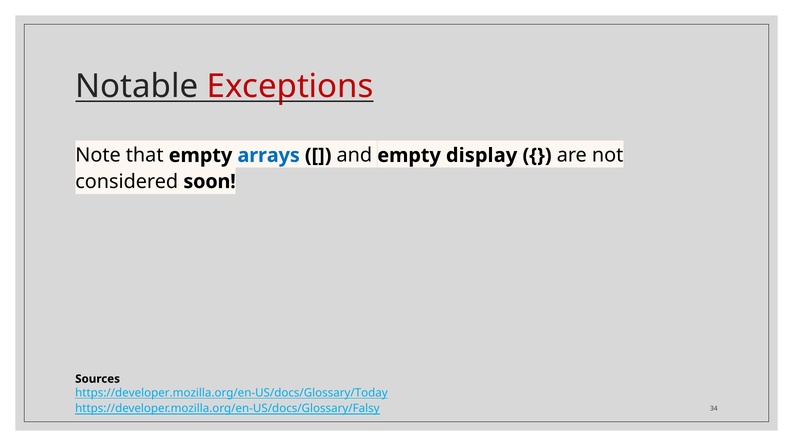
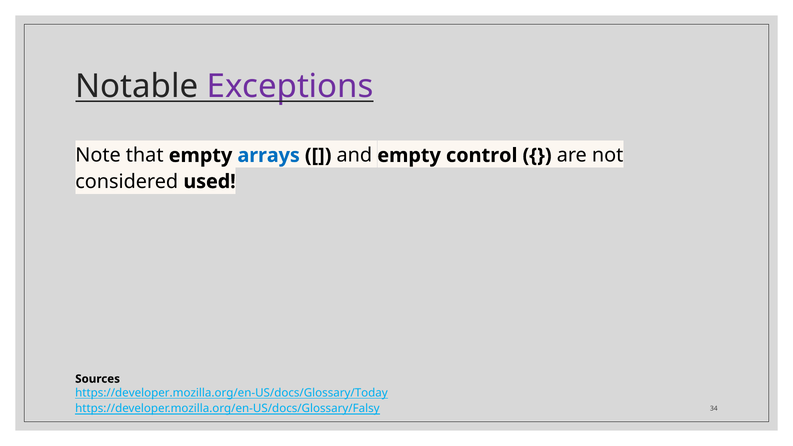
Exceptions colour: red -> purple
display: display -> control
soon: soon -> used
